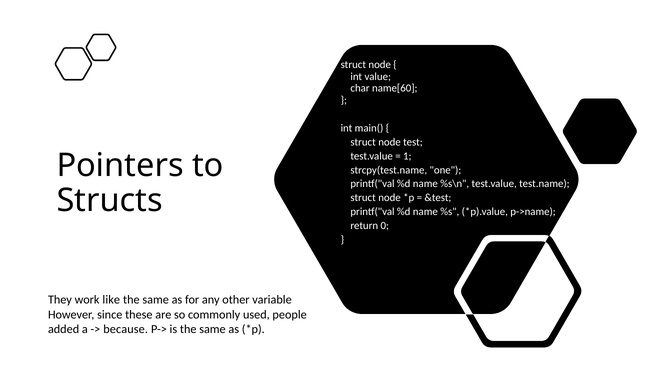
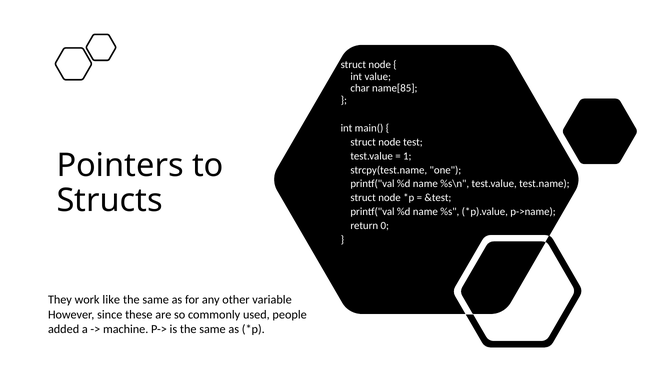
name[60: name[60 -> name[85
because: because -> machine
